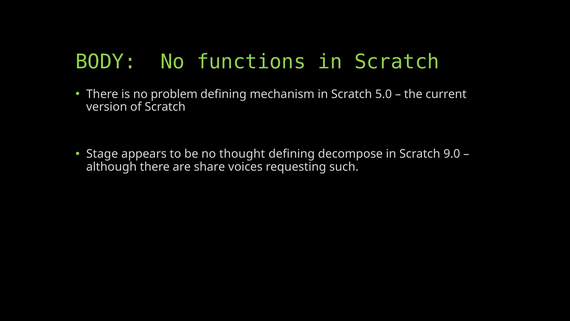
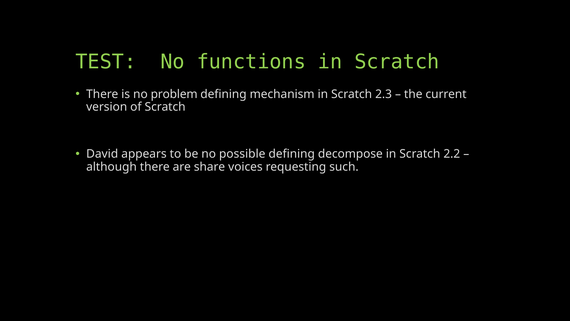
BODY: BODY -> TEST
5.0: 5.0 -> 2.3
Stage: Stage -> David
thought: thought -> possible
9.0: 9.0 -> 2.2
